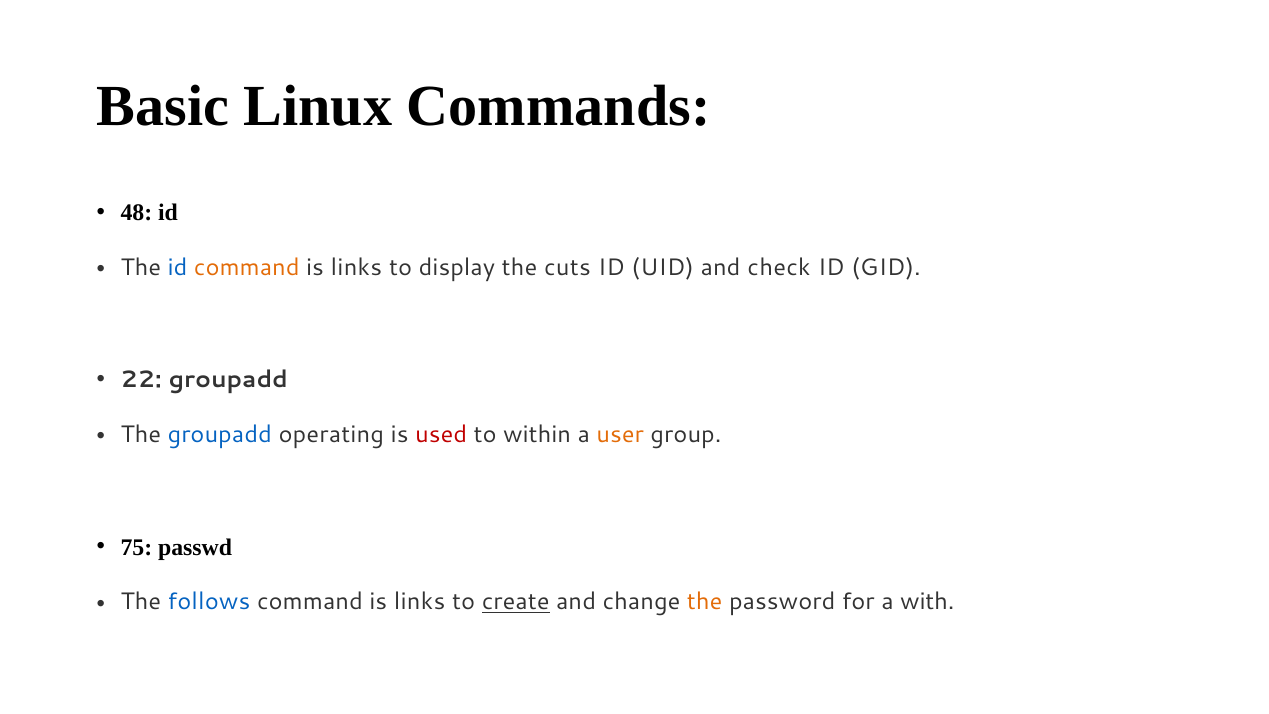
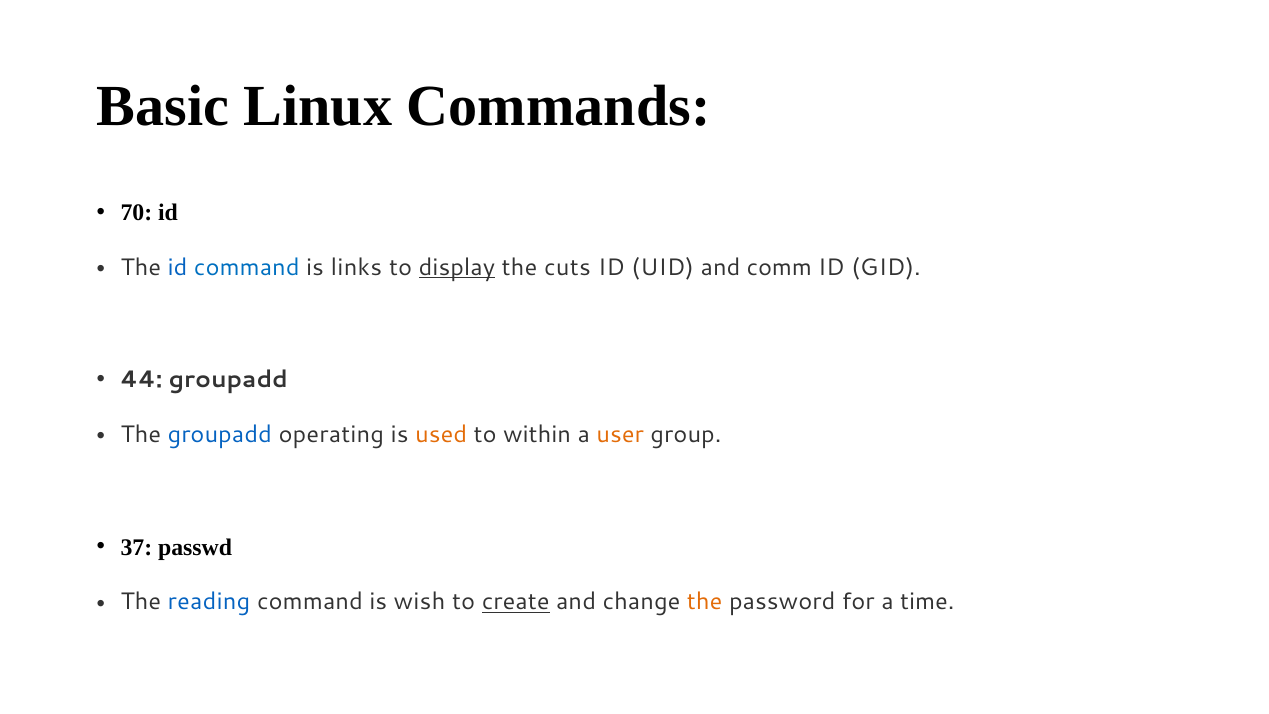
48: 48 -> 70
command at (247, 267) colour: orange -> blue
display underline: none -> present
check: check -> comm
22: 22 -> 44
used colour: red -> orange
75: 75 -> 37
follows: follows -> reading
links at (420, 602): links -> wish
with: with -> time
